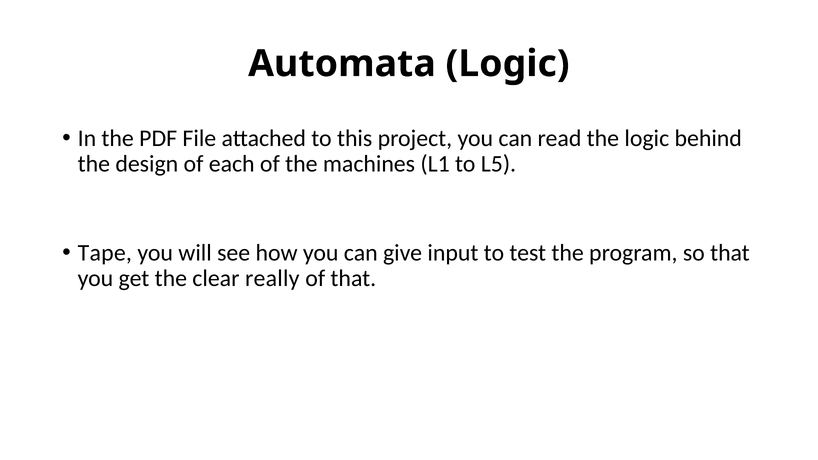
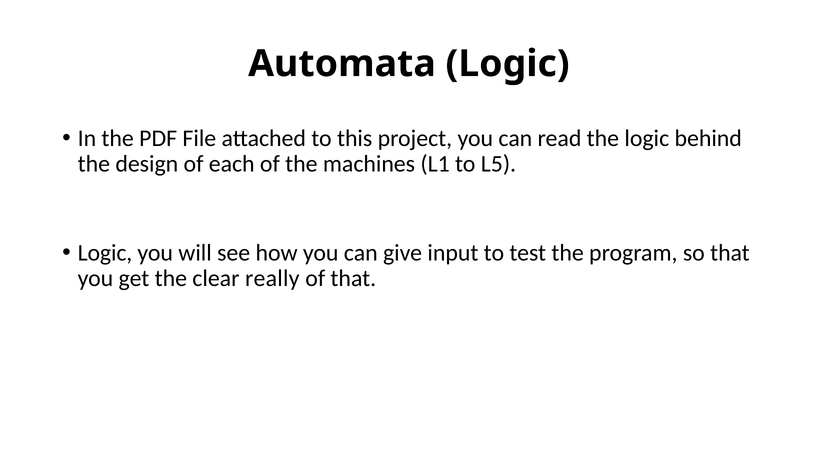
Tape at (105, 253): Tape -> Logic
